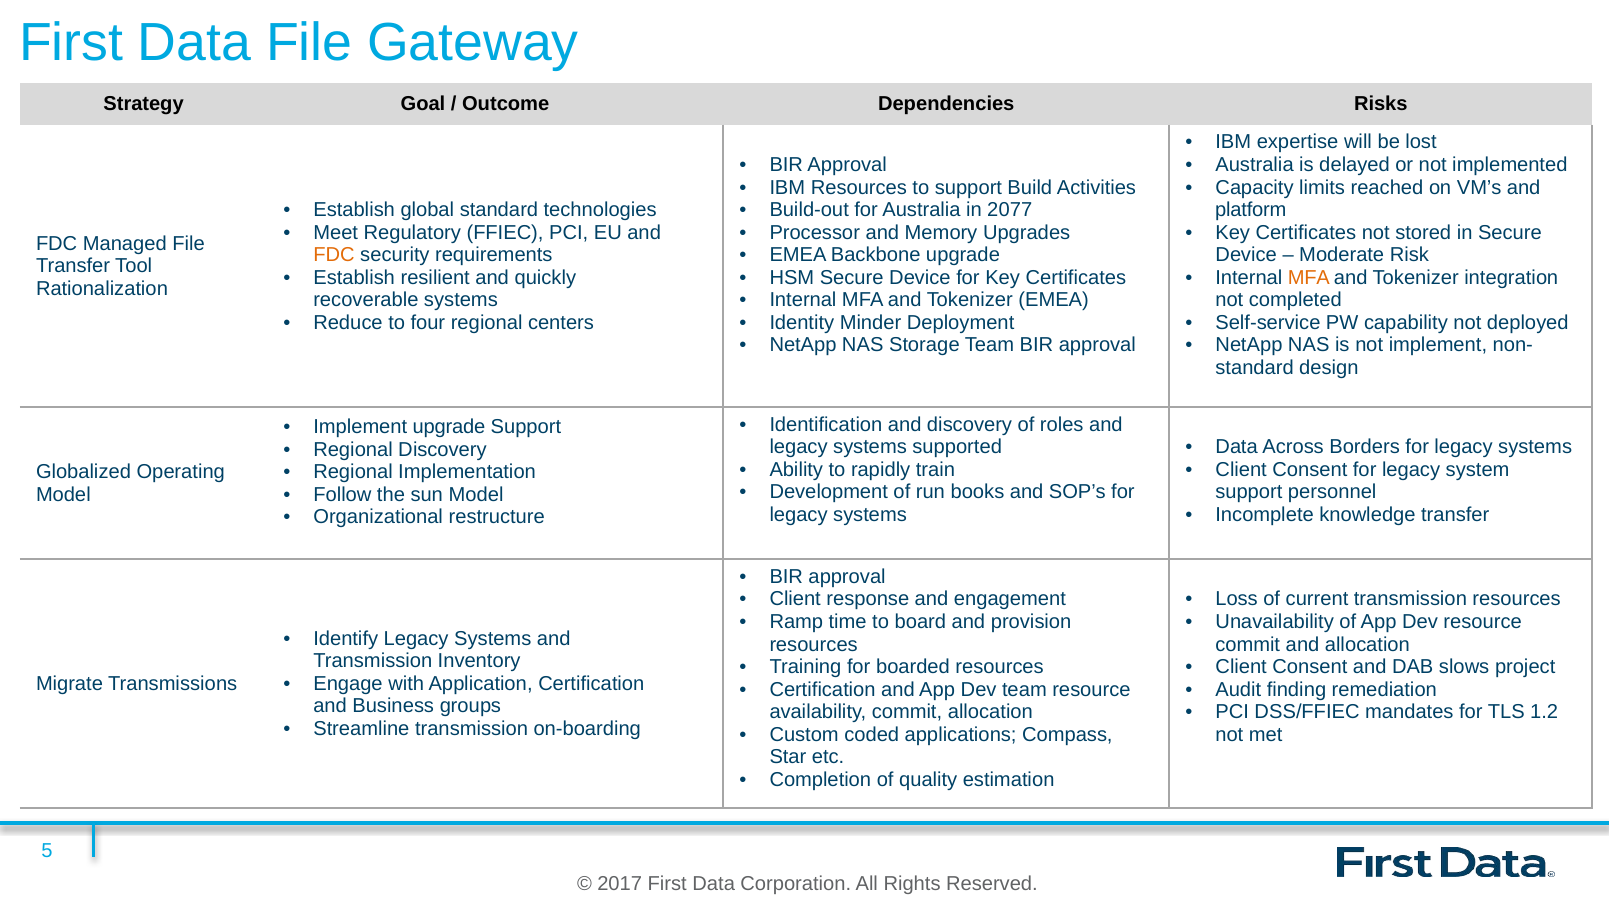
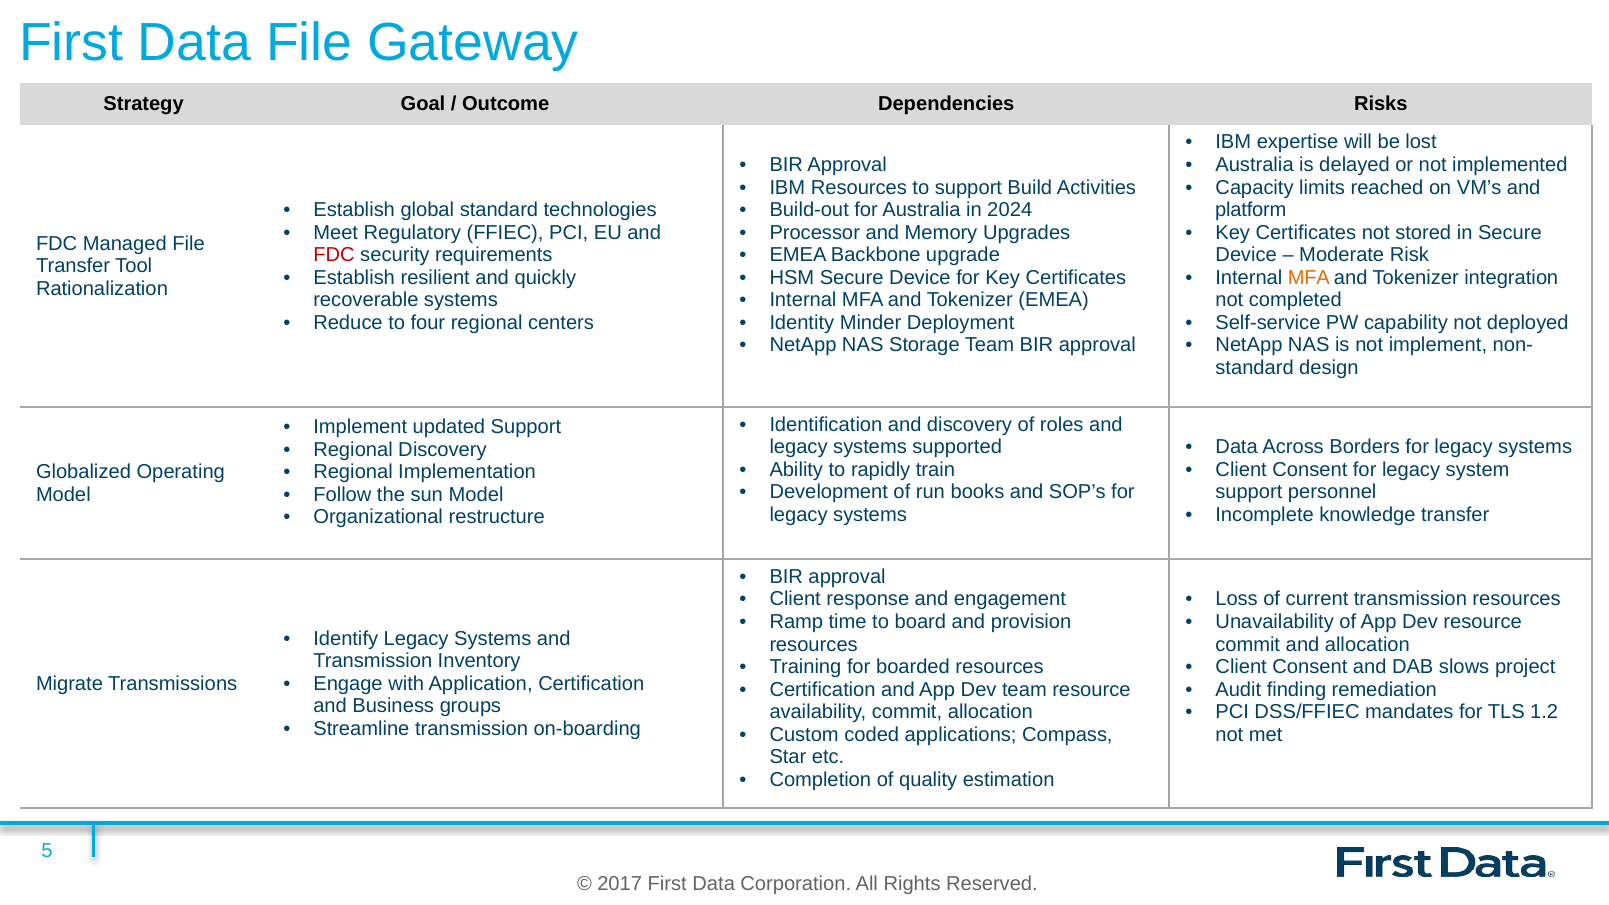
2077: 2077 -> 2024
FDC at (334, 255) colour: orange -> red
Implement upgrade: upgrade -> updated
